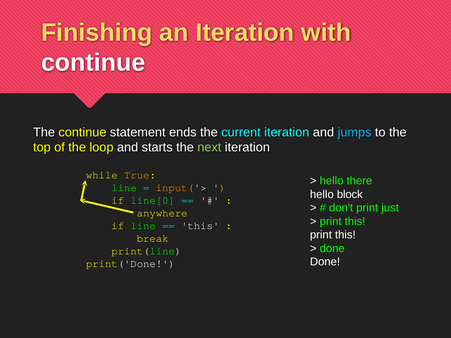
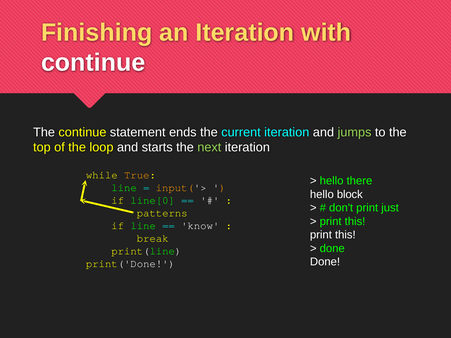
jumps colour: light blue -> light green
anywhere: anywhere -> patterns
this at (200, 226): this -> know
